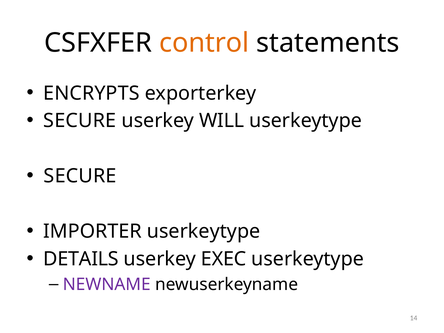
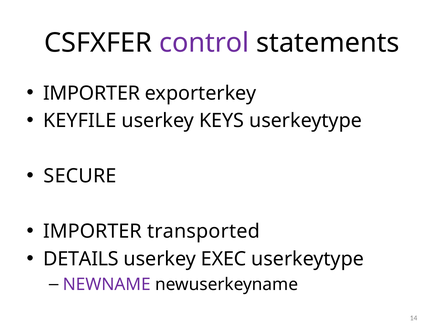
control colour: orange -> purple
ENCRYPTS at (91, 93): ENCRYPTS -> IMPORTER
SECURE at (80, 121): SECURE -> KEYFILE
WILL: WILL -> KEYS
IMPORTER userkeytype: userkeytype -> transported
